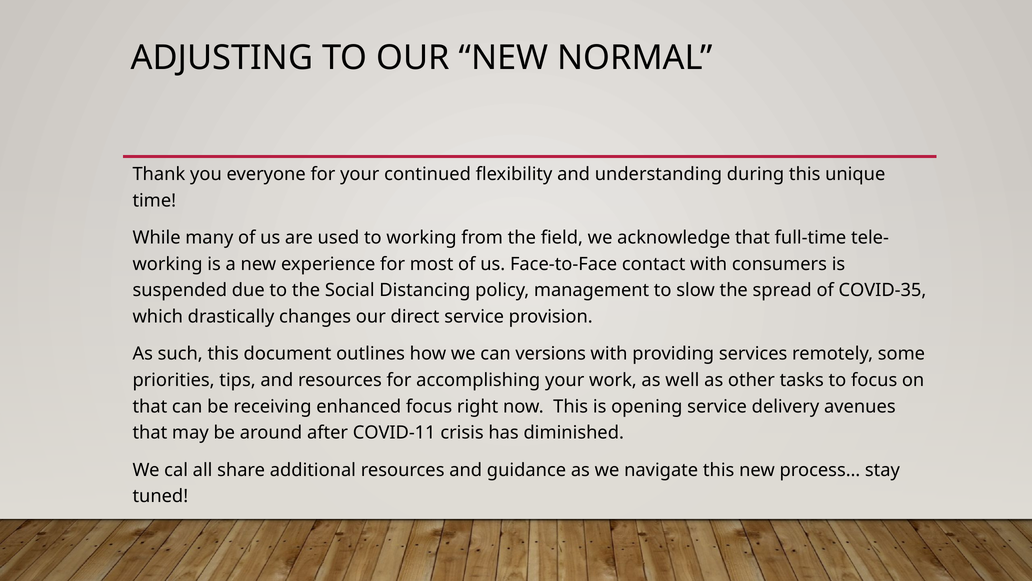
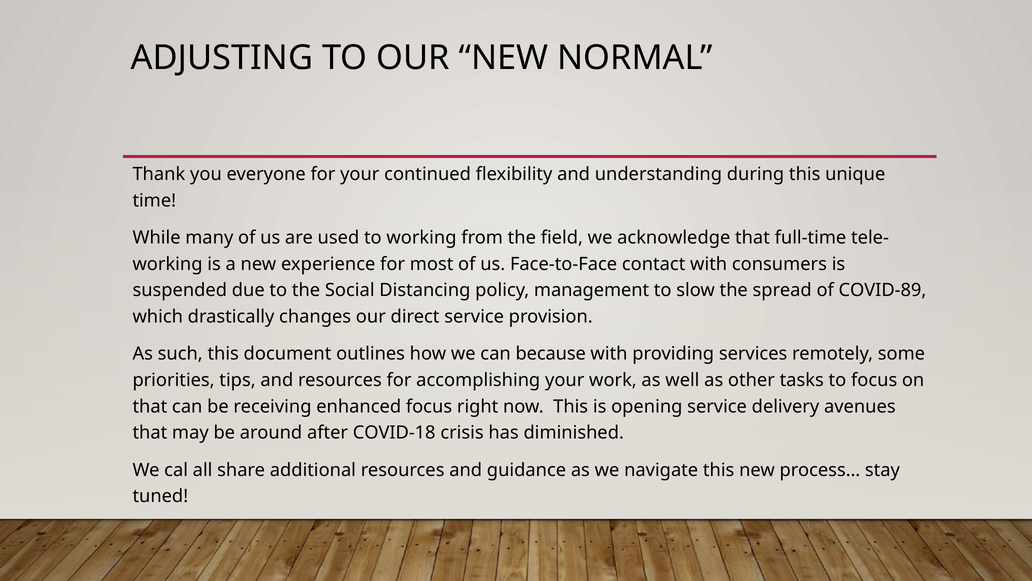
COVID-35: COVID-35 -> COVID-89
versions: versions -> because
COVID-11: COVID-11 -> COVID-18
